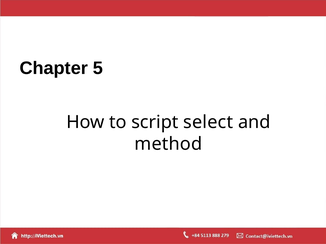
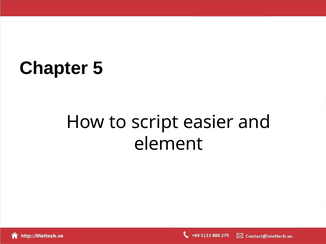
select: select -> easier
method: method -> element
